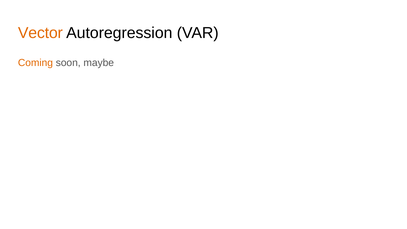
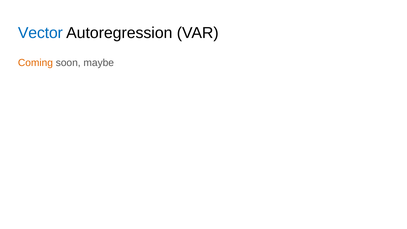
Vector colour: orange -> blue
